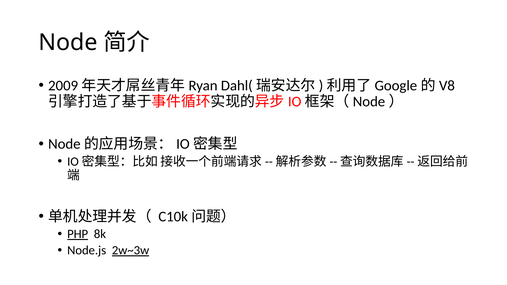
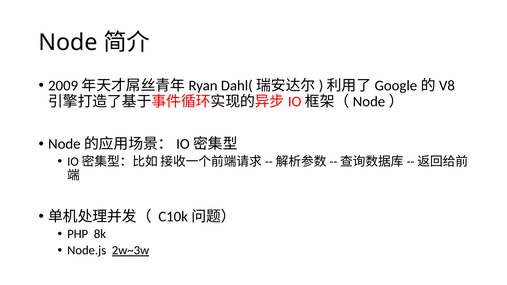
PHP underline: present -> none
